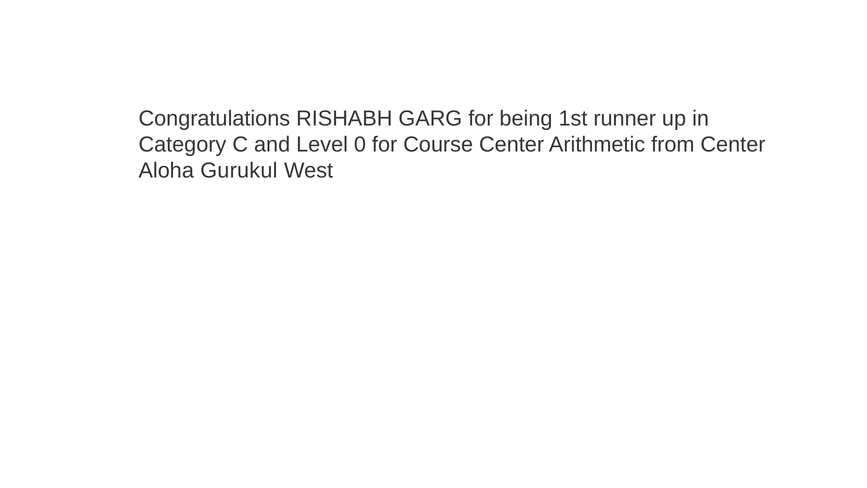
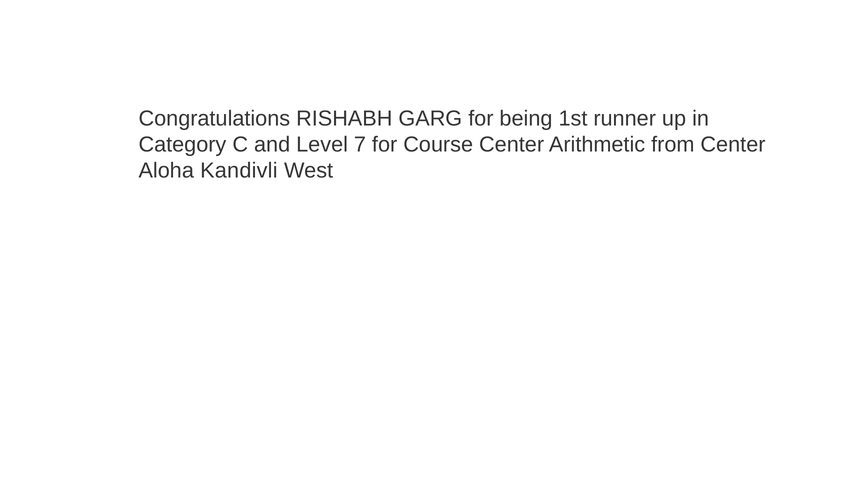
0: 0 -> 7
Gurukul: Gurukul -> Kandivli
